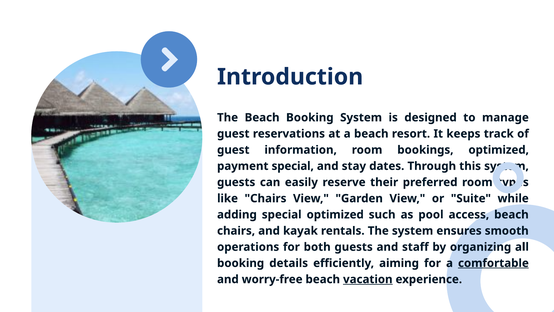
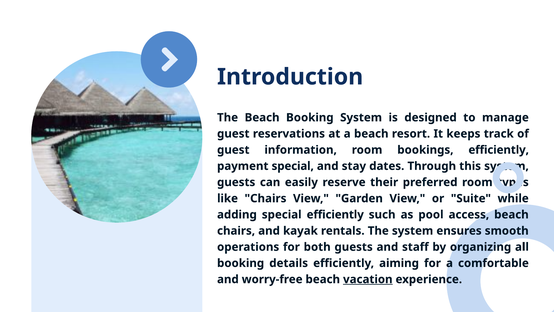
bookings optimized: optimized -> efficiently
special optimized: optimized -> efficiently
comfortable underline: present -> none
